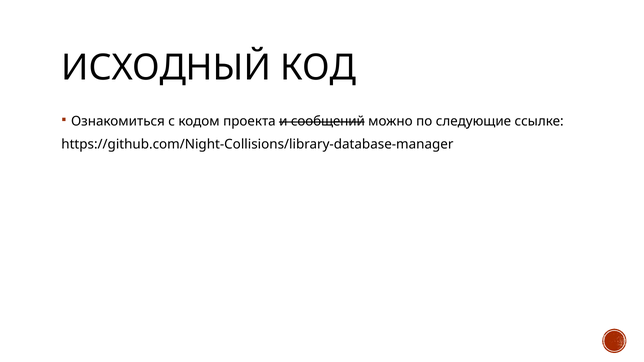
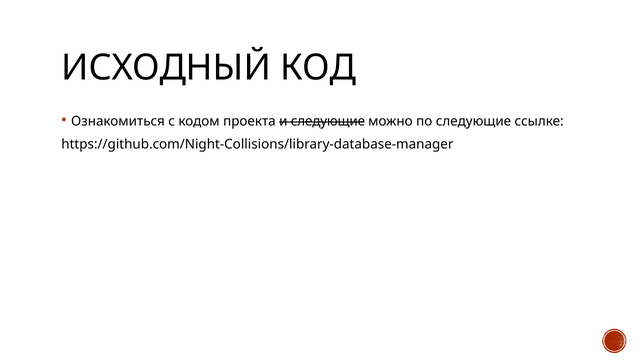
и сообщений: сообщений -> следующие
